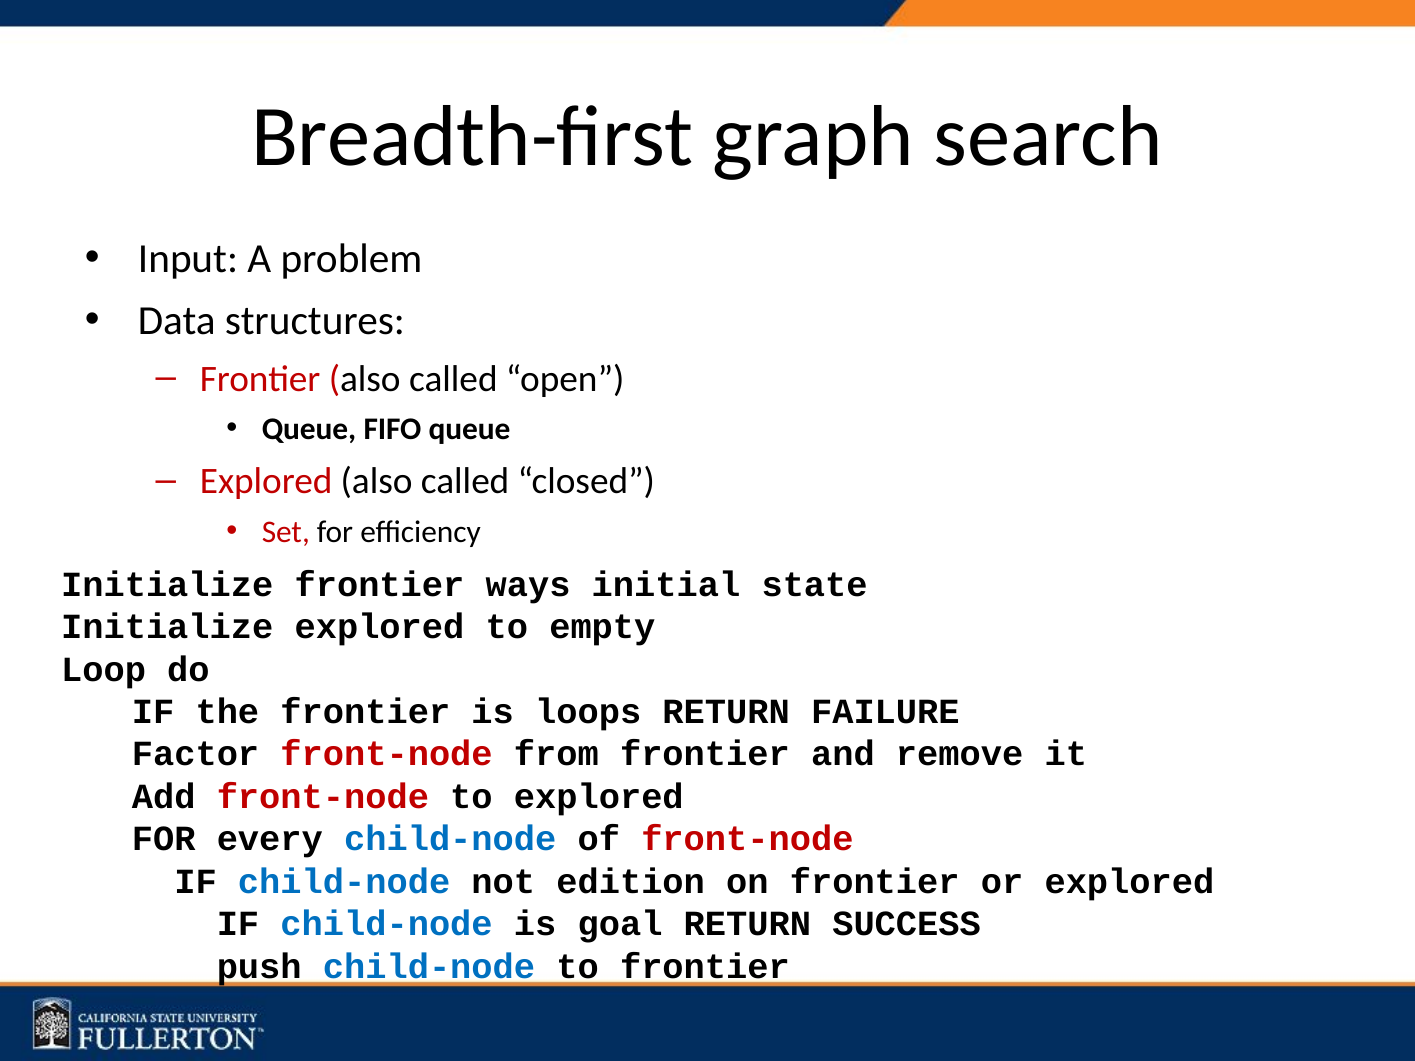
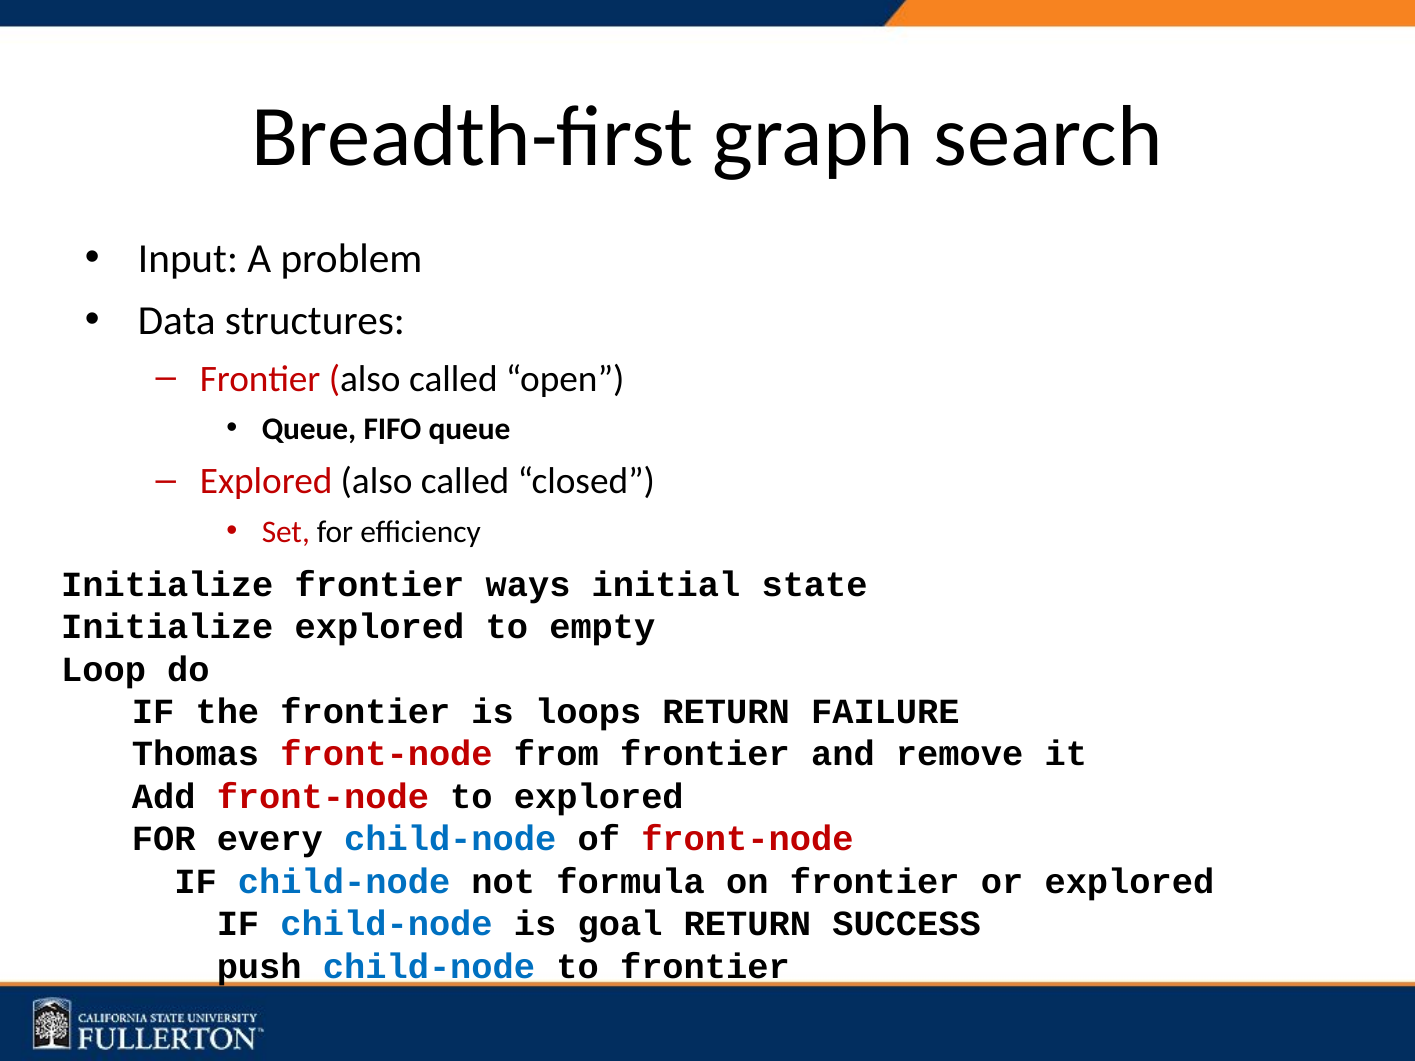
Factor: Factor -> Thomas
edition: edition -> formula
